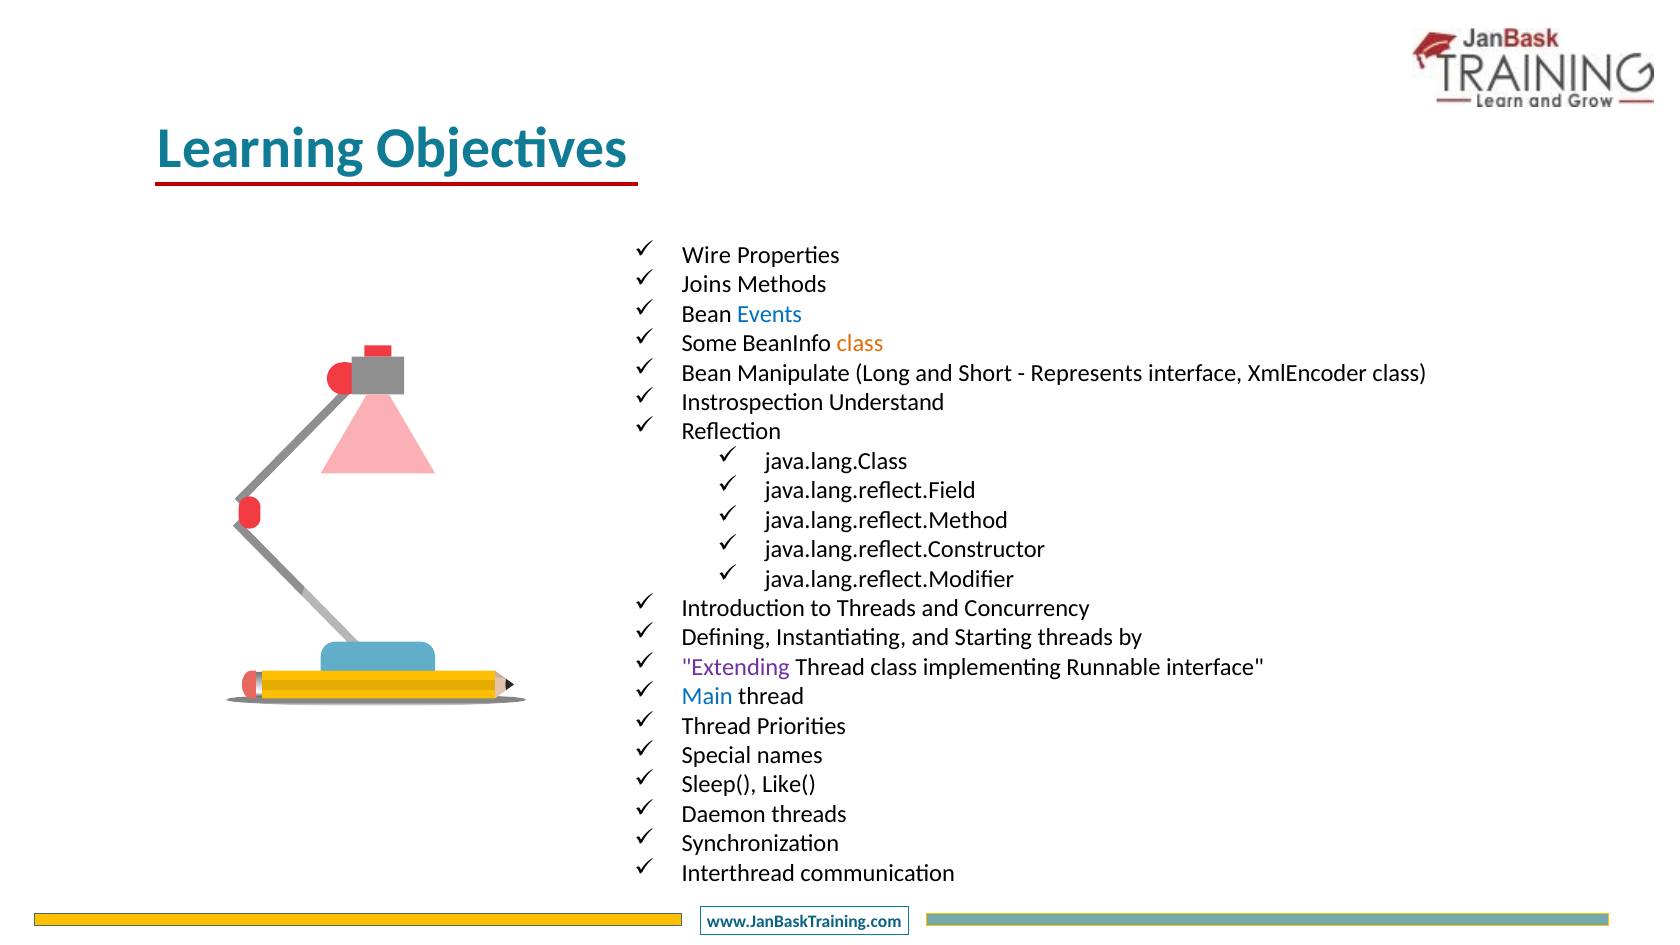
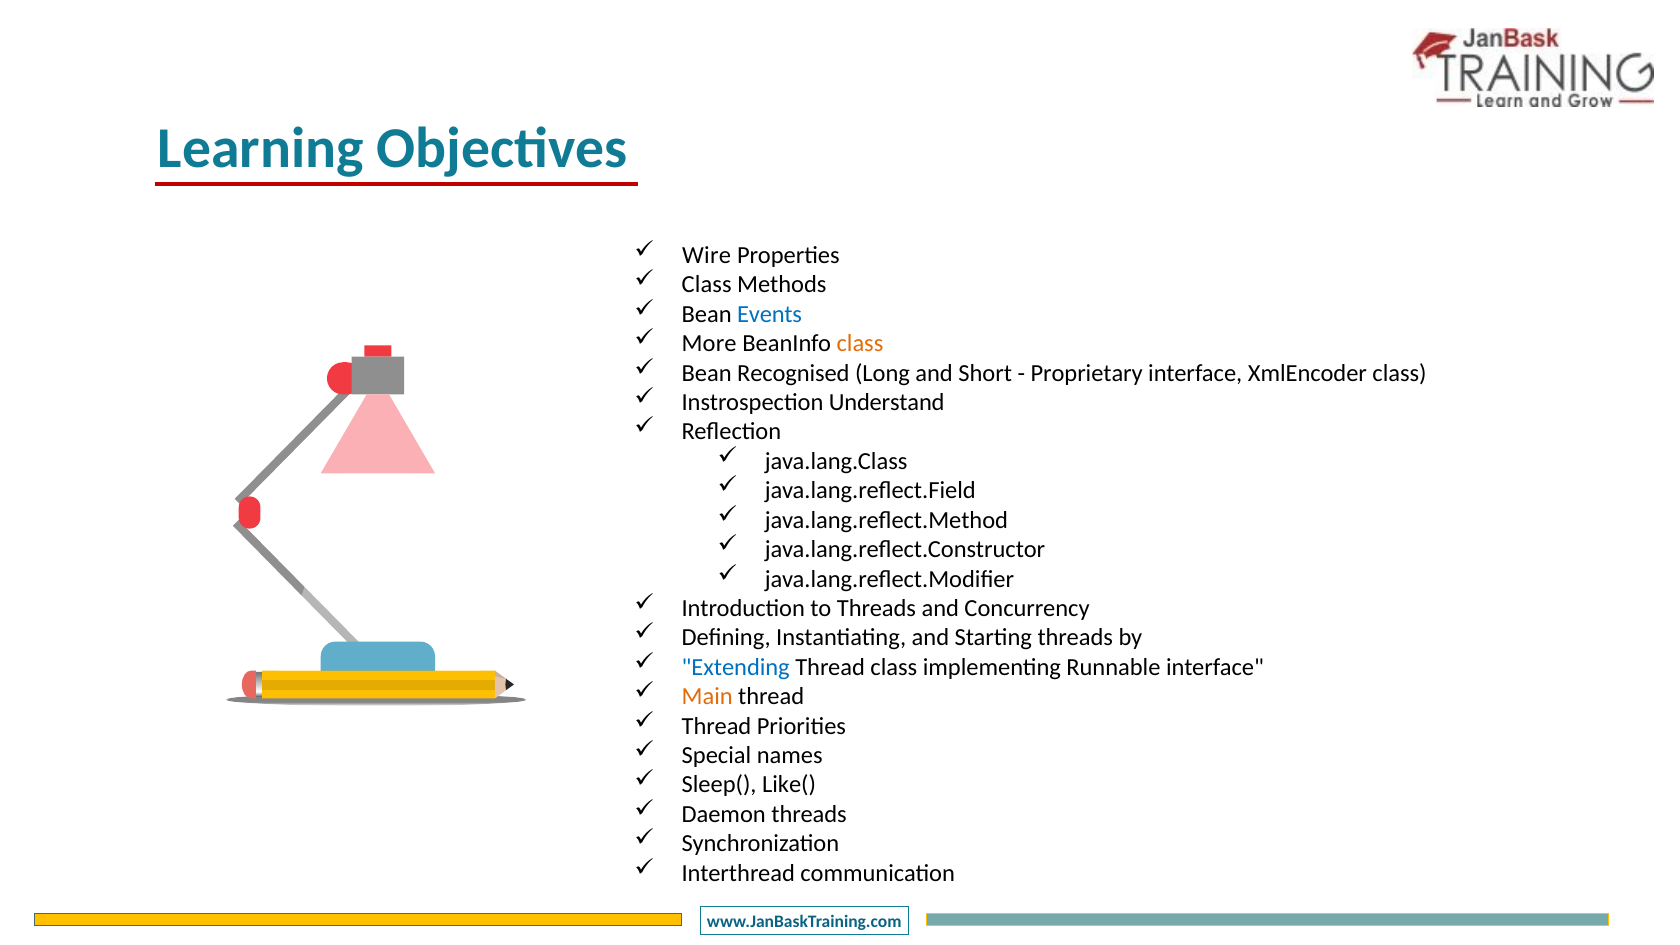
Joins at (707, 285): Joins -> Class
Some: Some -> More
Manipulate: Manipulate -> Recognised
Represents: Represents -> Proprietary
Extending colour: purple -> blue
Main colour: blue -> orange
